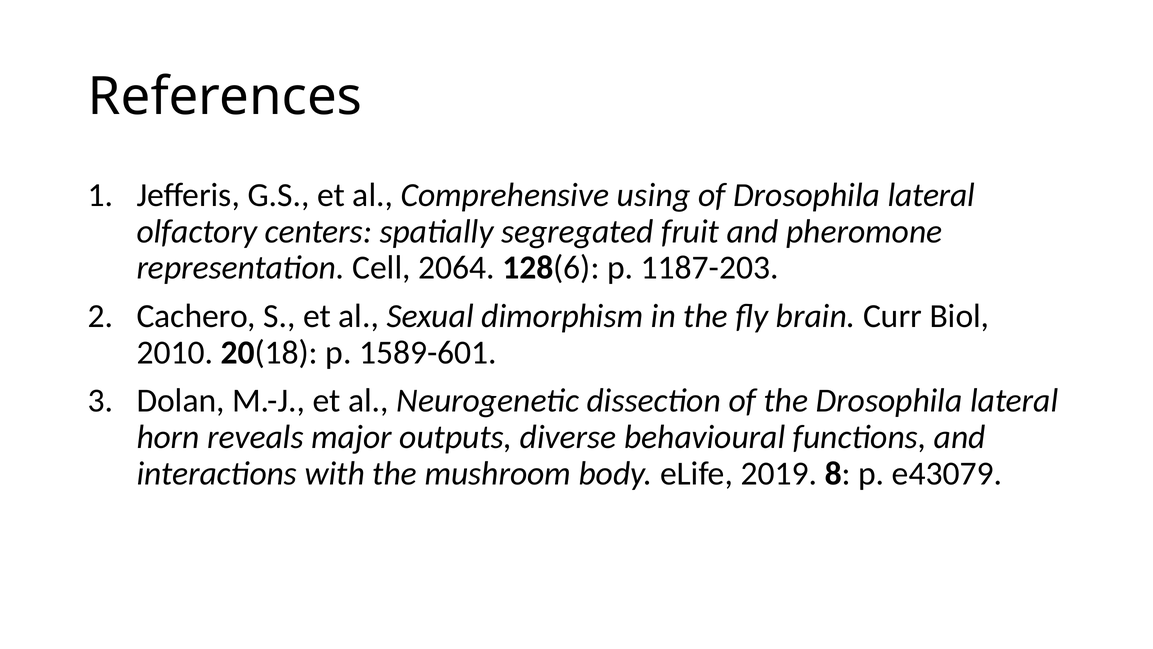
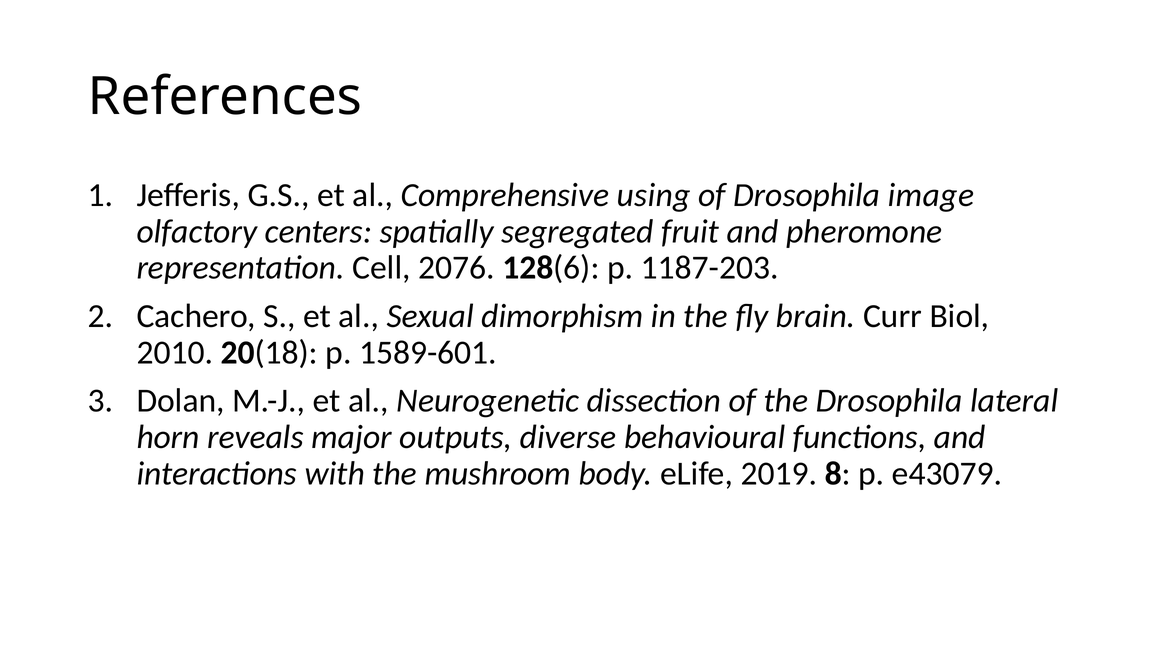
of Drosophila lateral: lateral -> image
2064: 2064 -> 2076
